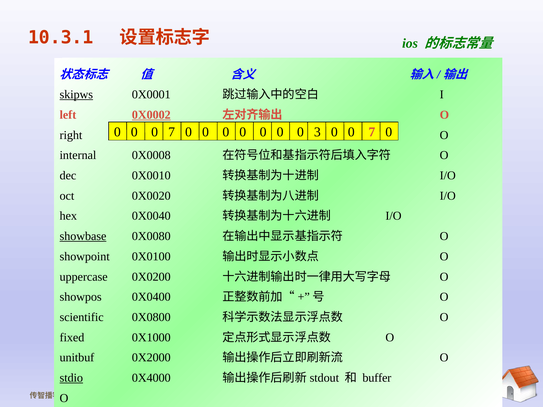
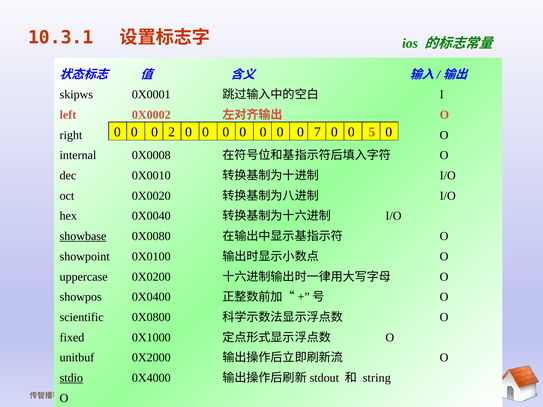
skipws underline: present -> none
0X0002 underline: present -> none
7 at (172, 132): 7 -> 2
3: 3 -> 7
7 at (372, 132): 7 -> 5
buffer: buffer -> string
